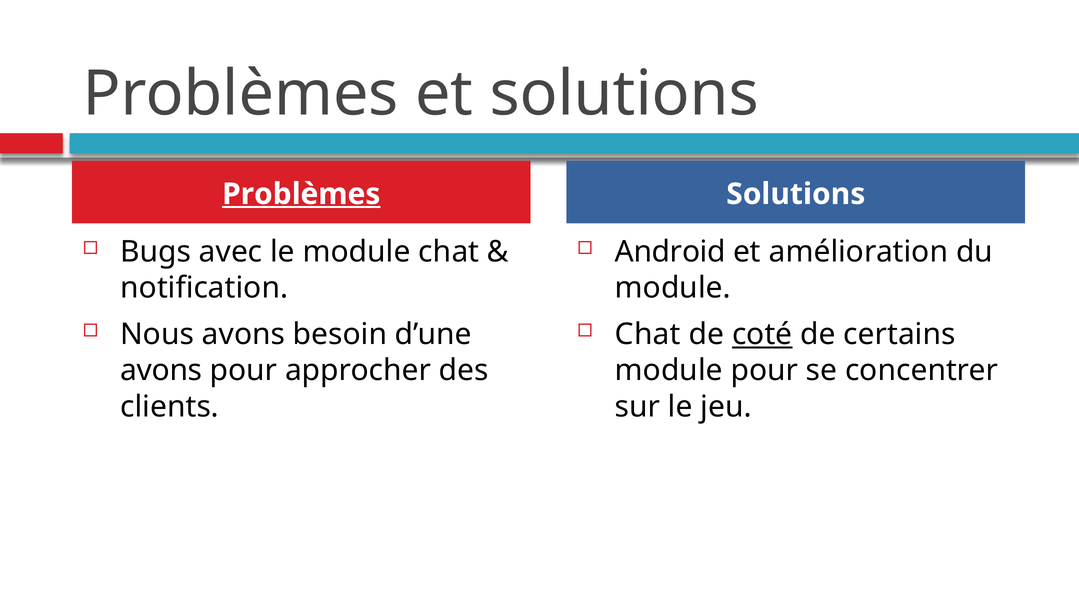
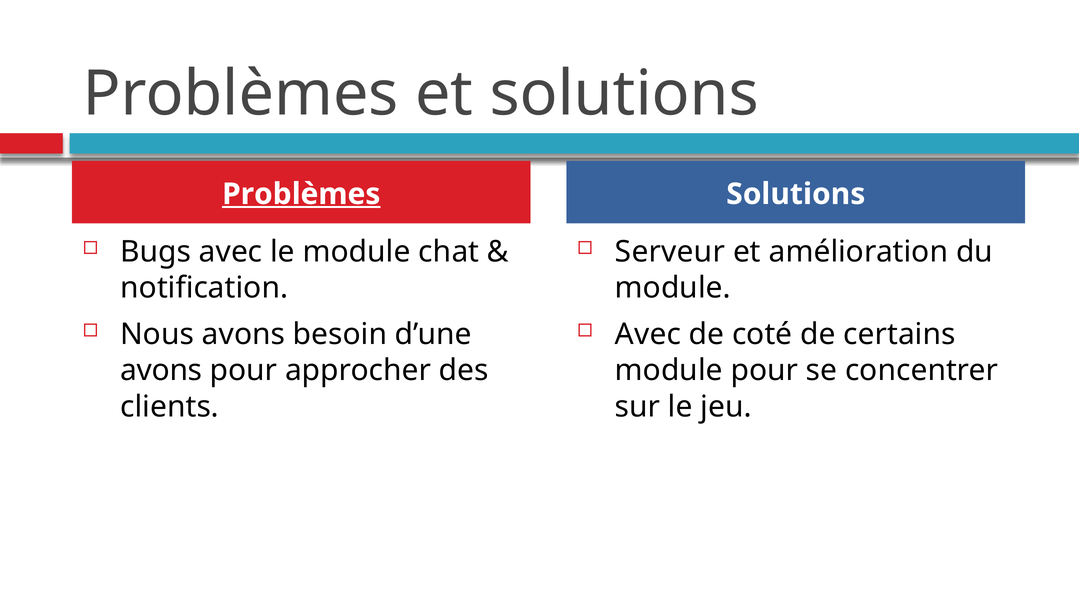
Android: Android -> Serveur
Chat at (648, 335): Chat -> Avec
coté underline: present -> none
